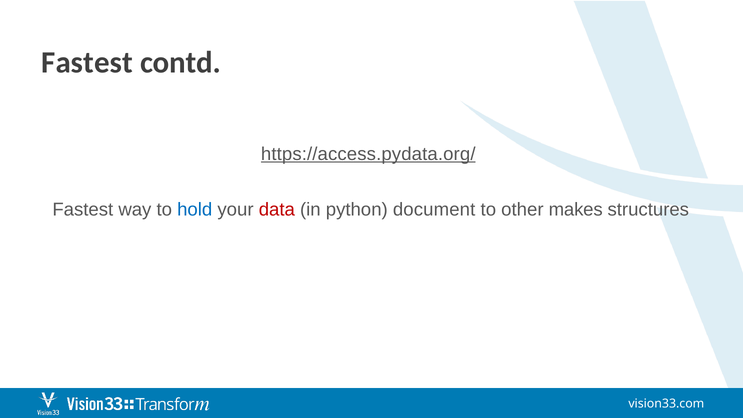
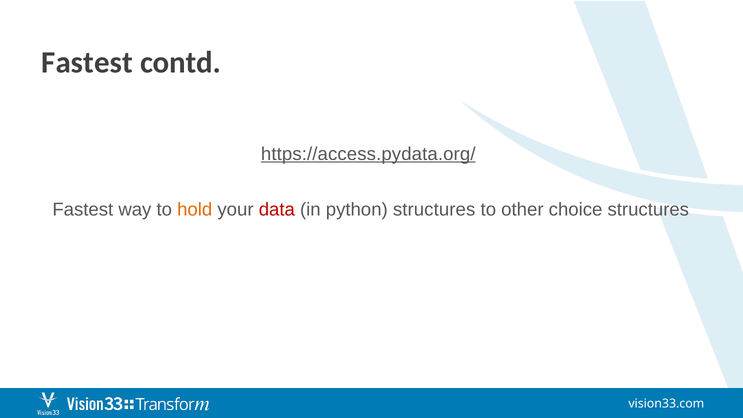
hold colour: blue -> orange
python document: document -> structures
makes: makes -> choice
